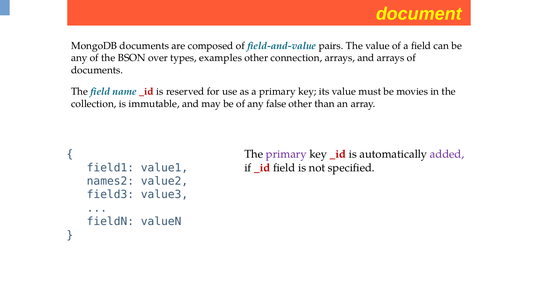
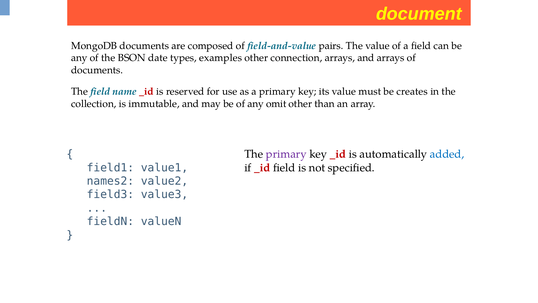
over: over -> date
movies: movies -> creates
false: false -> omit
added colour: purple -> blue
